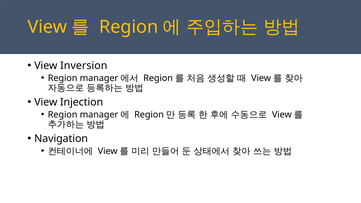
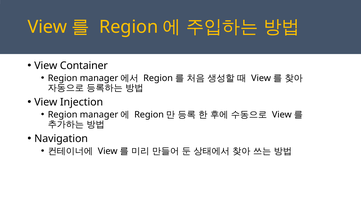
Inversion: Inversion -> Container
